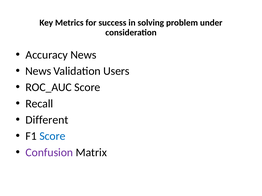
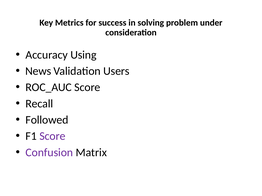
Accuracy News: News -> Using
Different: Different -> Followed
Score at (52, 137) colour: blue -> purple
